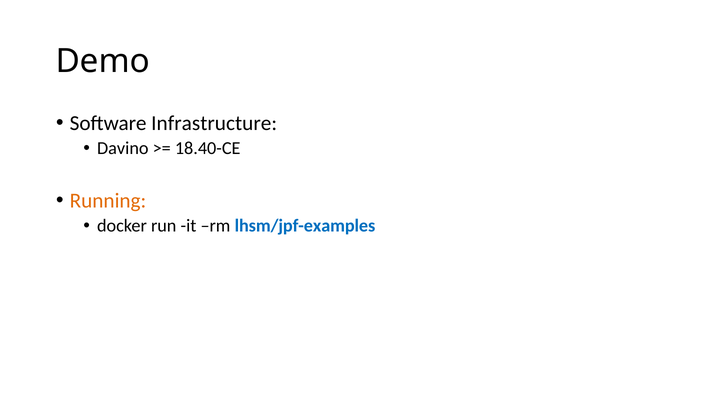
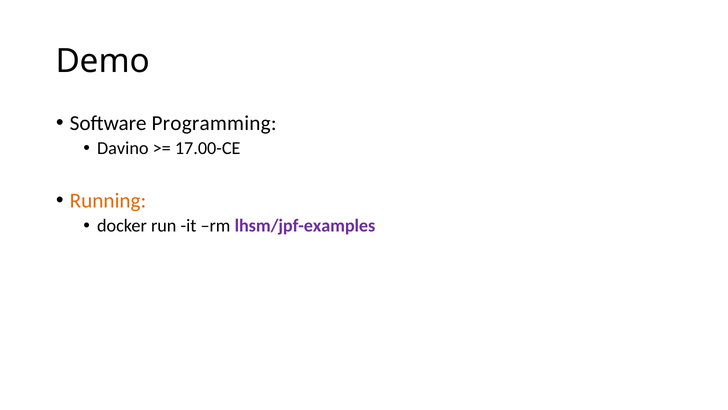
Infrastructure: Infrastructure -> Programming
18.40-CE: 18.40-CE -> 17.00-CE
lhsm/jpf-examples colour: blue -> purple
